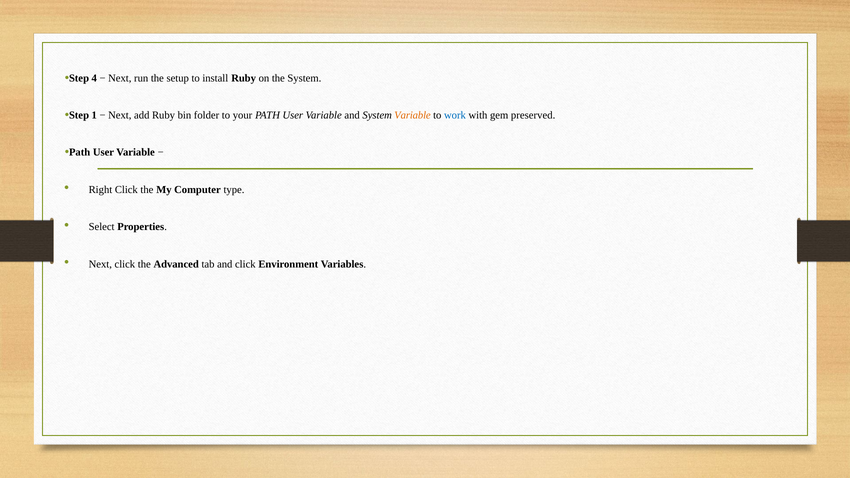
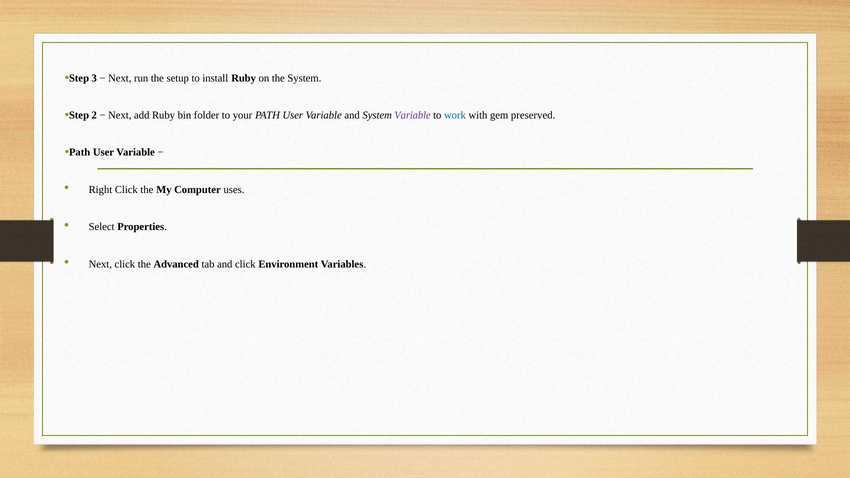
4: 4 -> 3
1: 1 -> 2
Variable at (412, 115) colour: orange -> purple
type: type -> uses
